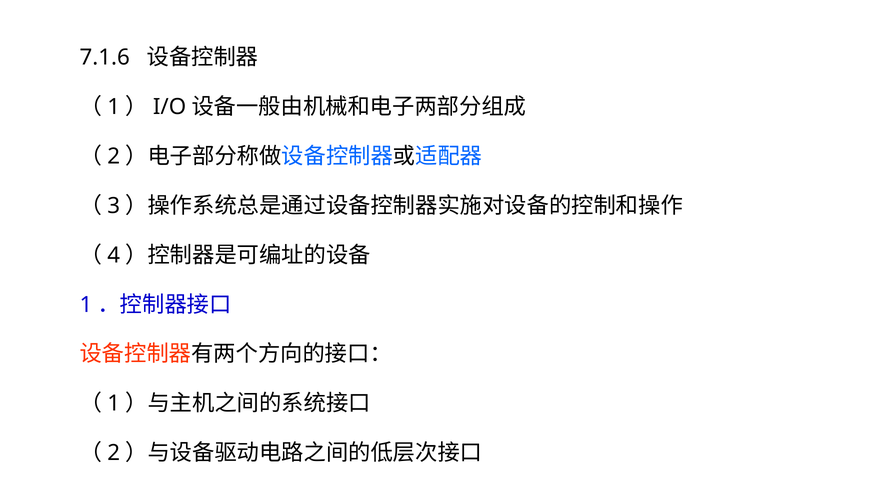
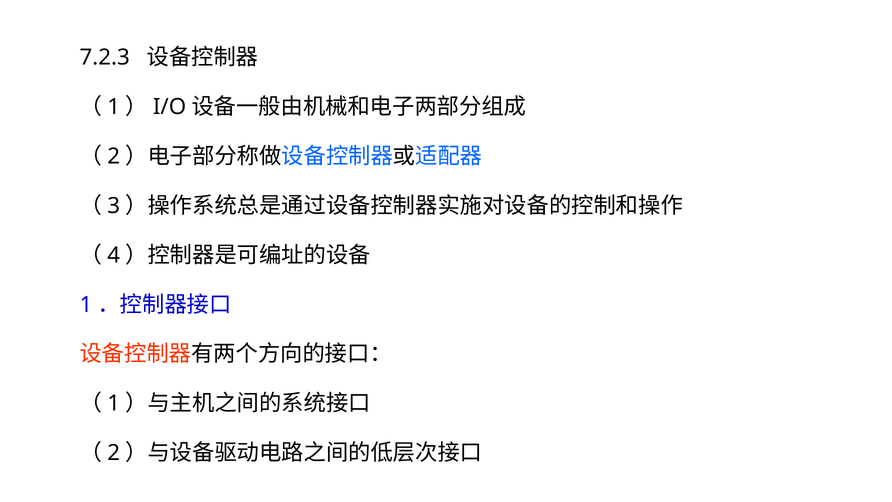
7.1.6: 7.1.6 -> 7.2.3
